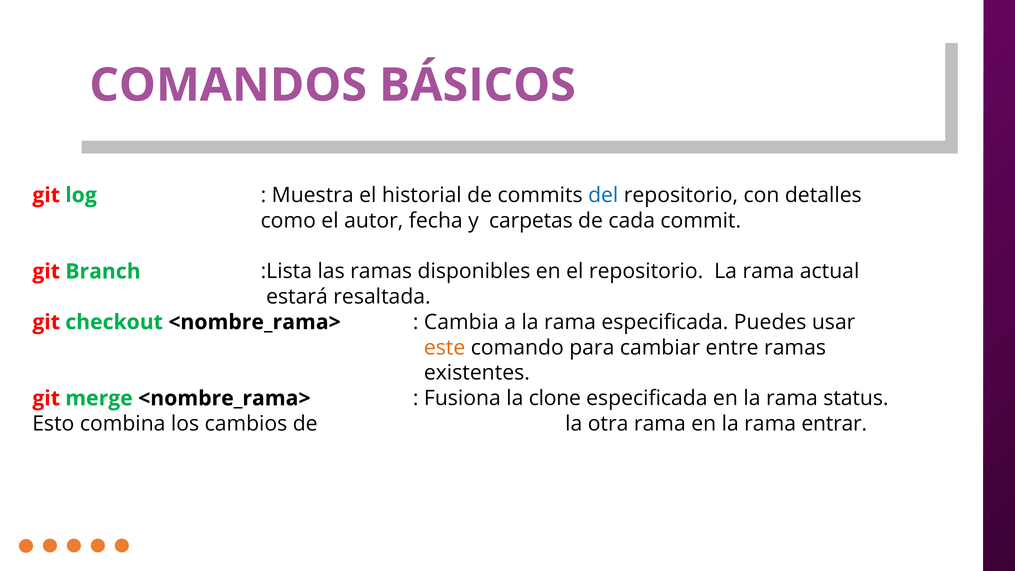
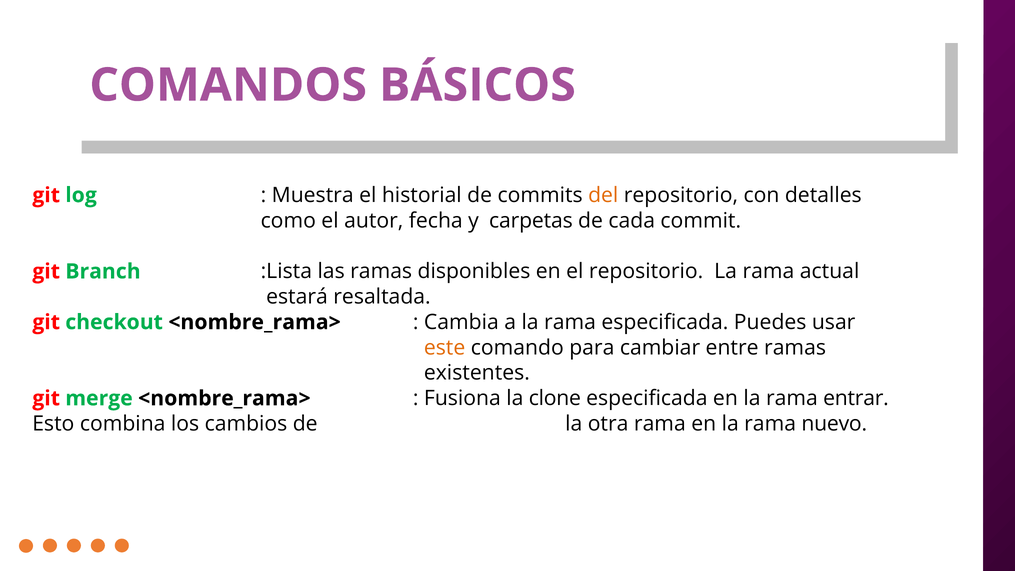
del colour: blue -> orange
status: status -> entrar
entrar: entrar -> nuevo
